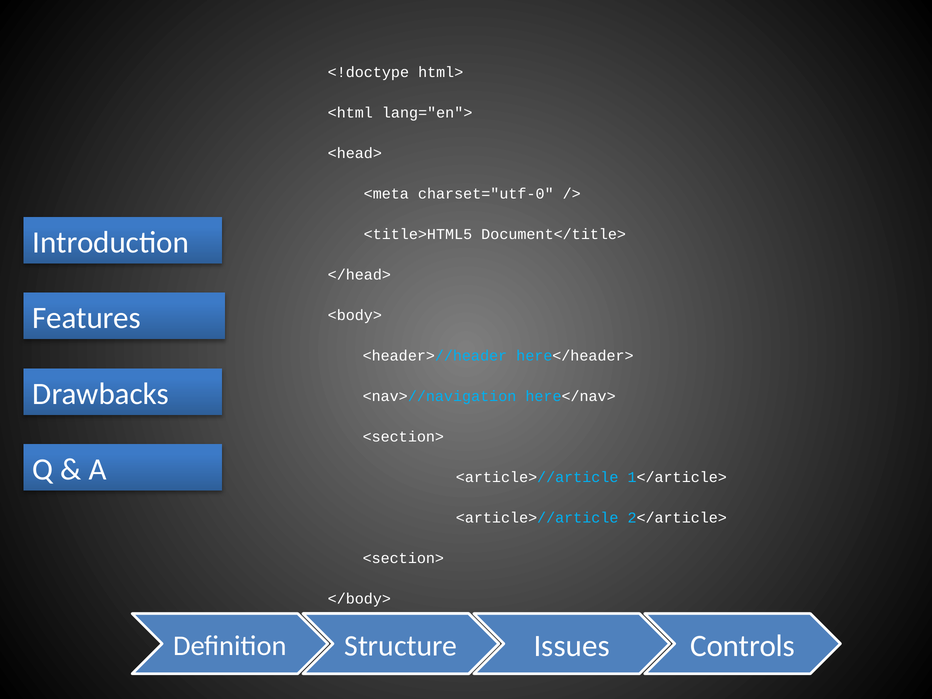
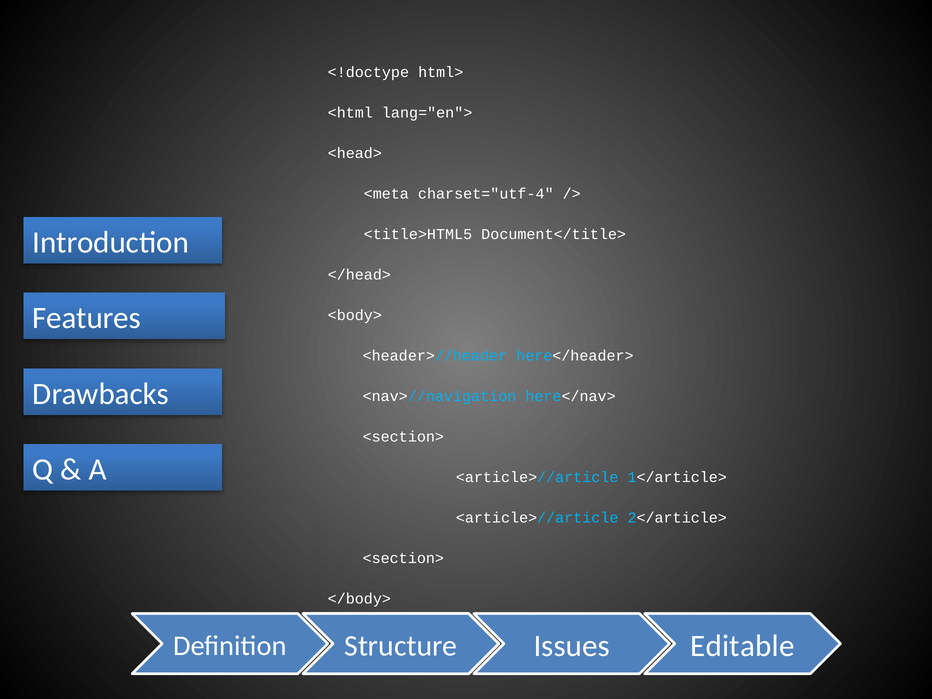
charset="utf-0: charset="utf-0 -> charset="utf-4
Controls: Controls -> Editable
